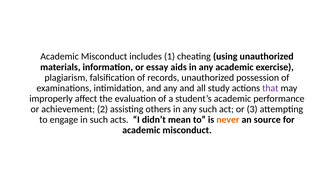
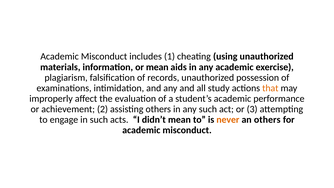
or essay: essay -> mean
that colour: purple -> orange
an source: source -> others
